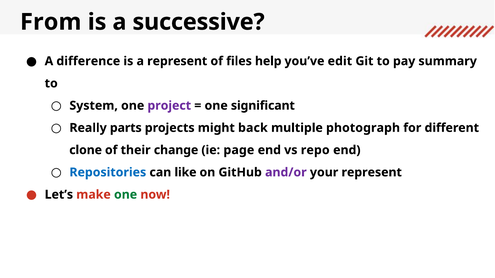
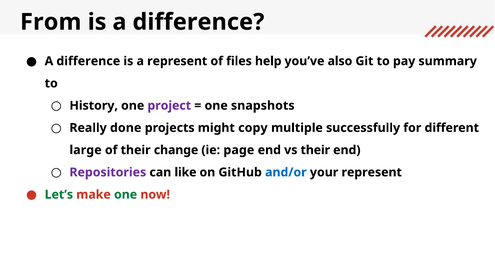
is a successive: successive -> difference
edit: edit -> also
System: System -> History
significant: significant -> snapshots
parts: parts -> done
back: back -> copy
photograph: photograph -> successfully
clone: clone -> large
vs repo: repo -> their
Repositories colour: blue -> purple
and/or colour: purple -> blue
Let’s colour: black -> green
